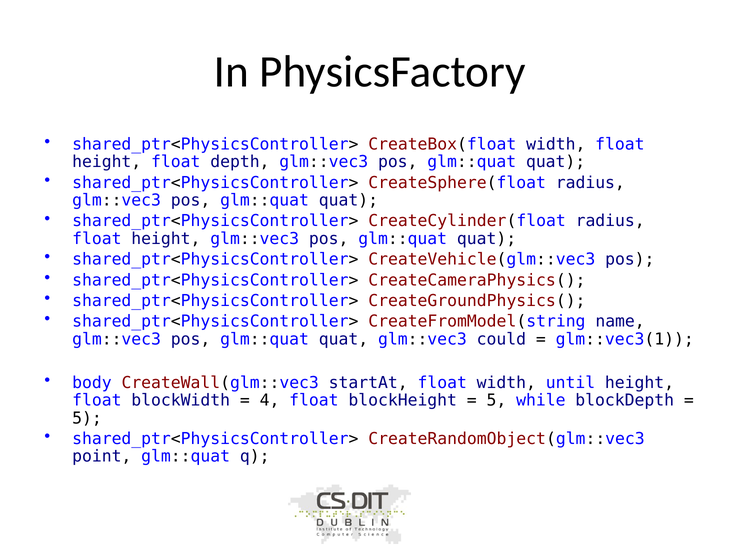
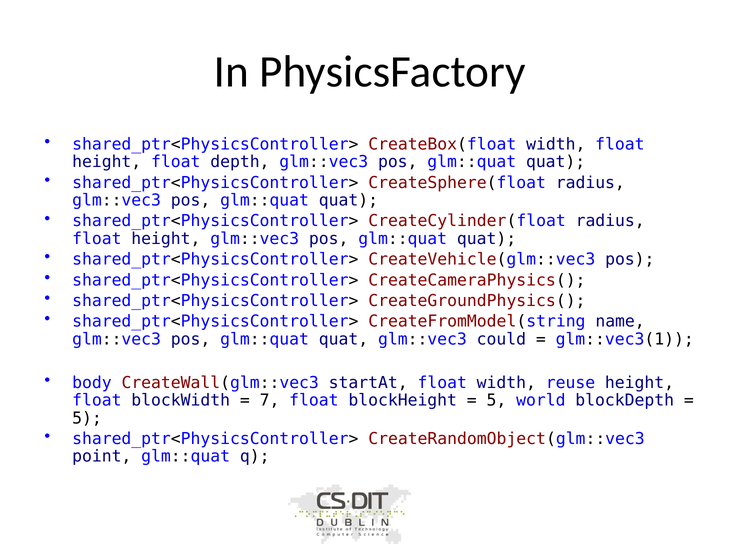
until: until -> reuse
4: 4 -> 7
while: while -> world
